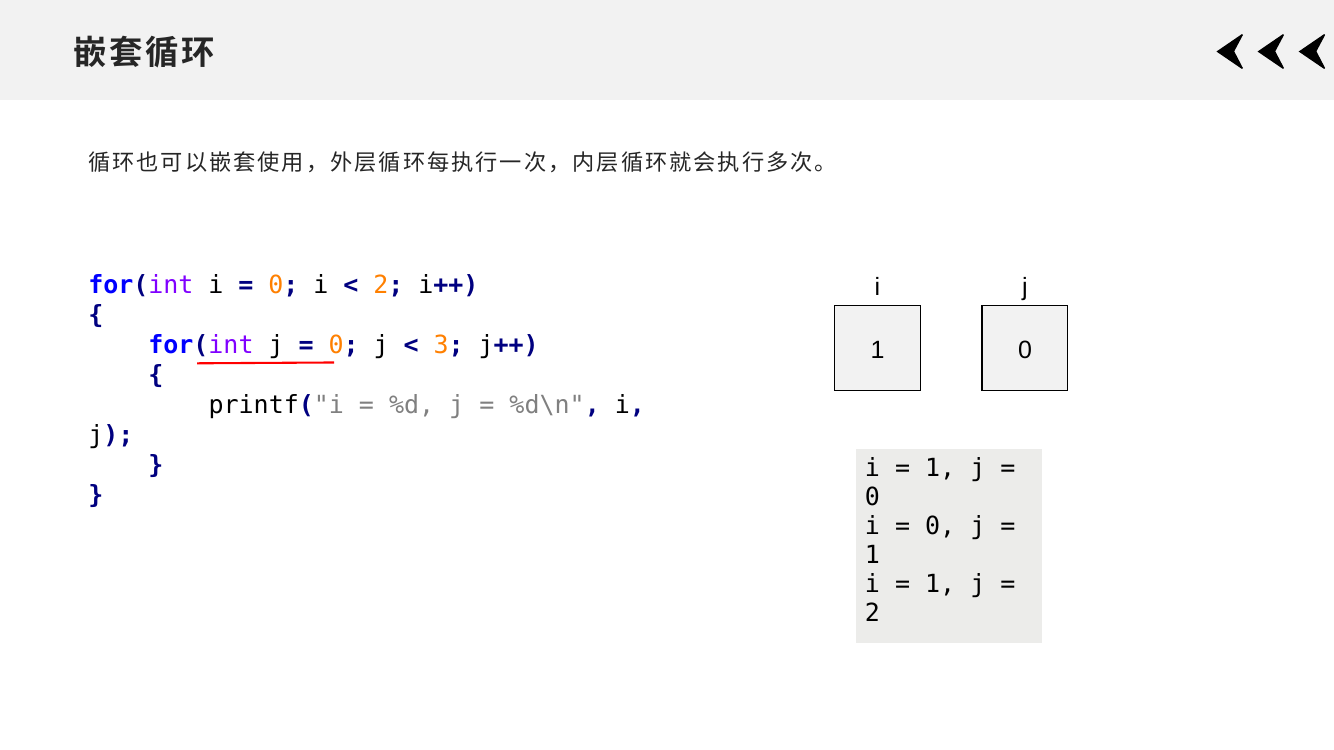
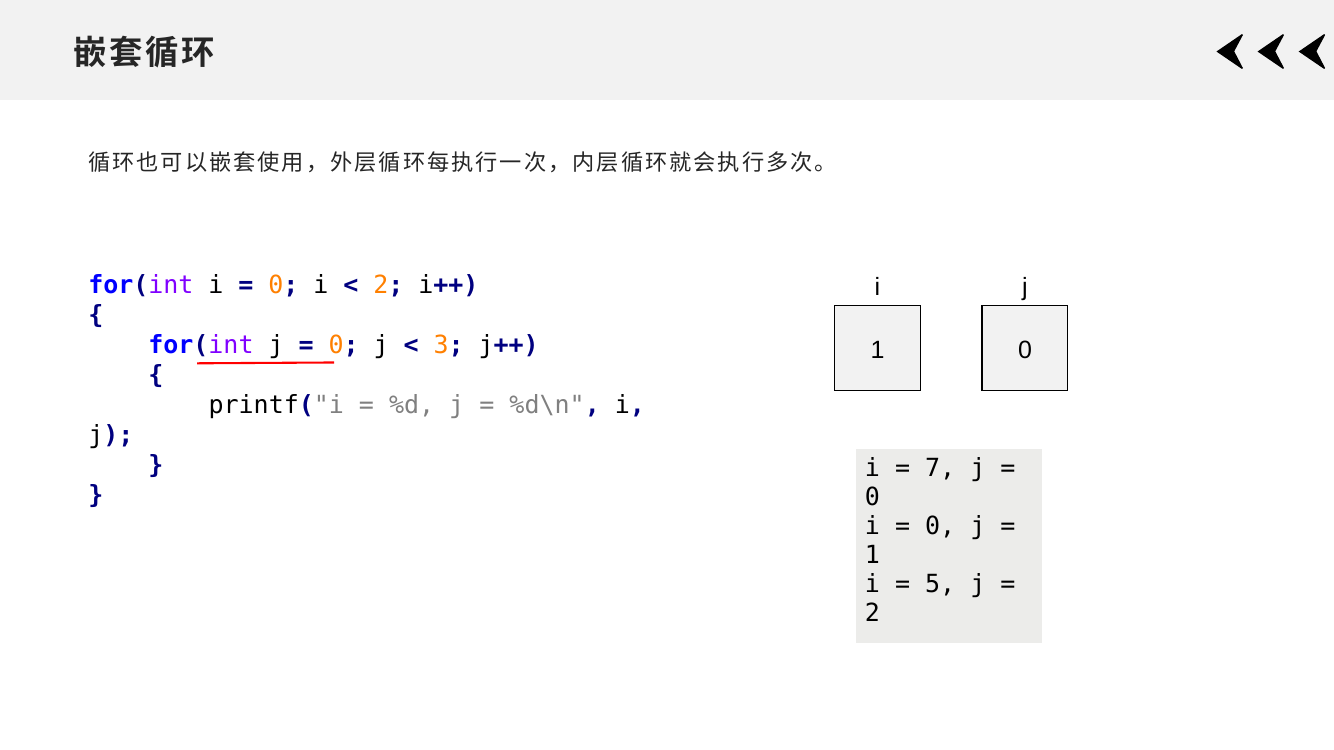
1 at (940, 468): 1 -> 7
1 at (940, 584): 1 -> 5
